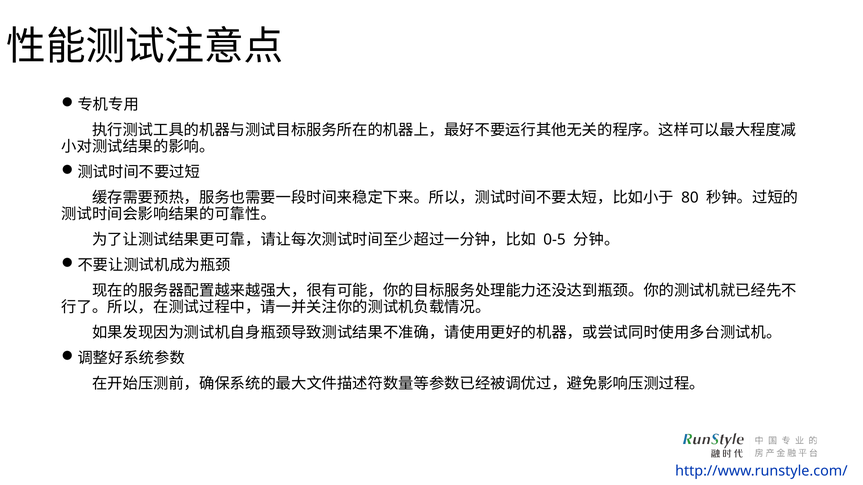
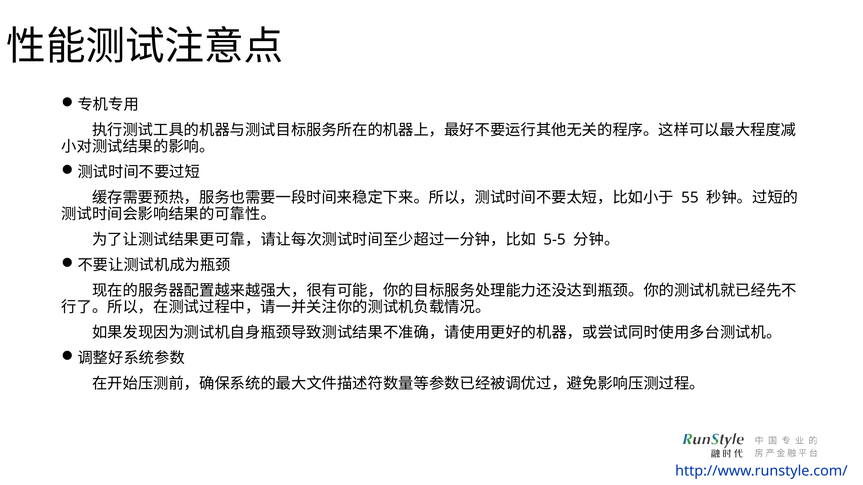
80: 80 -> 55
0-5: 0-5 -> 5-5
